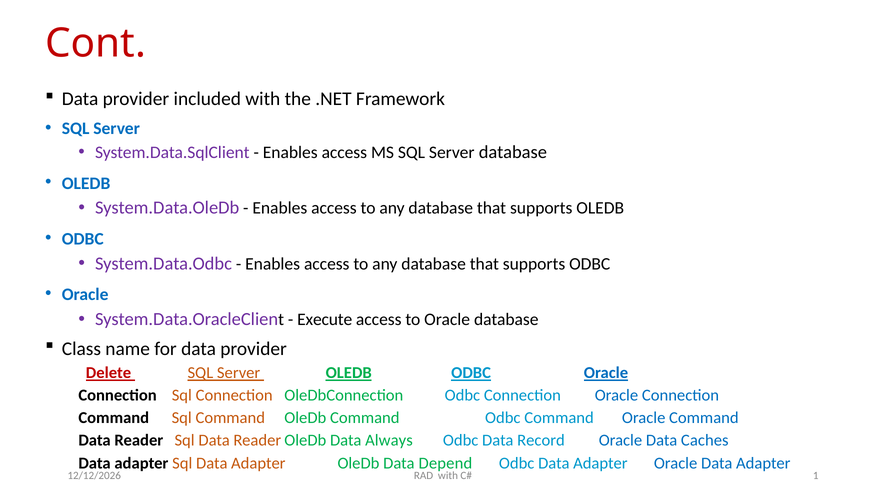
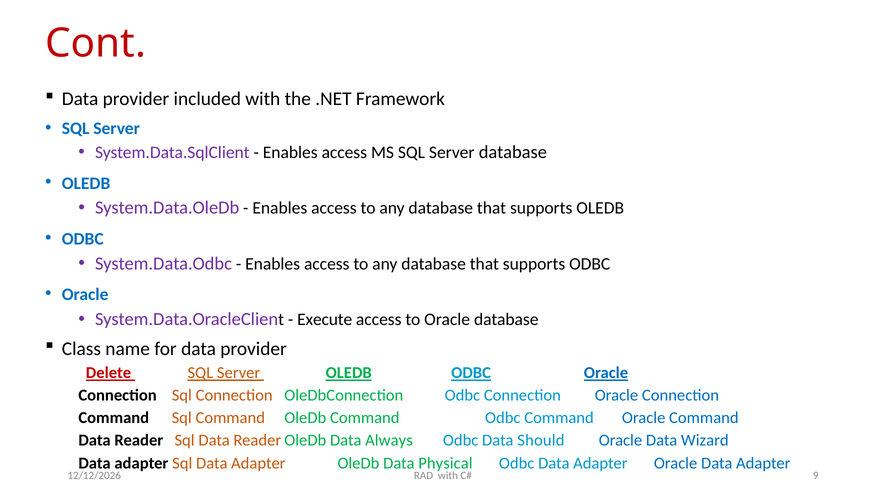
Record: Record -> Should
Caches: Caches -> Wizard
Depend: Depend -> Physical
1: 1 -> 9
